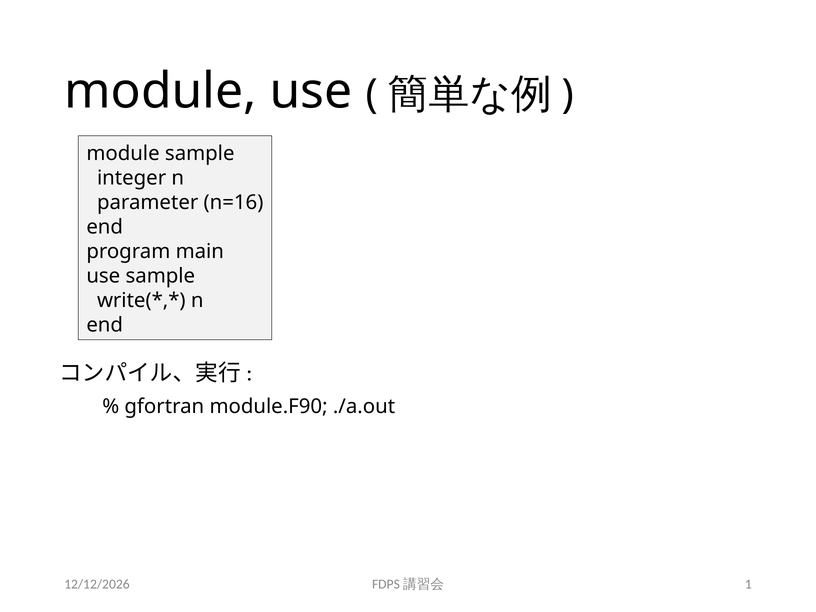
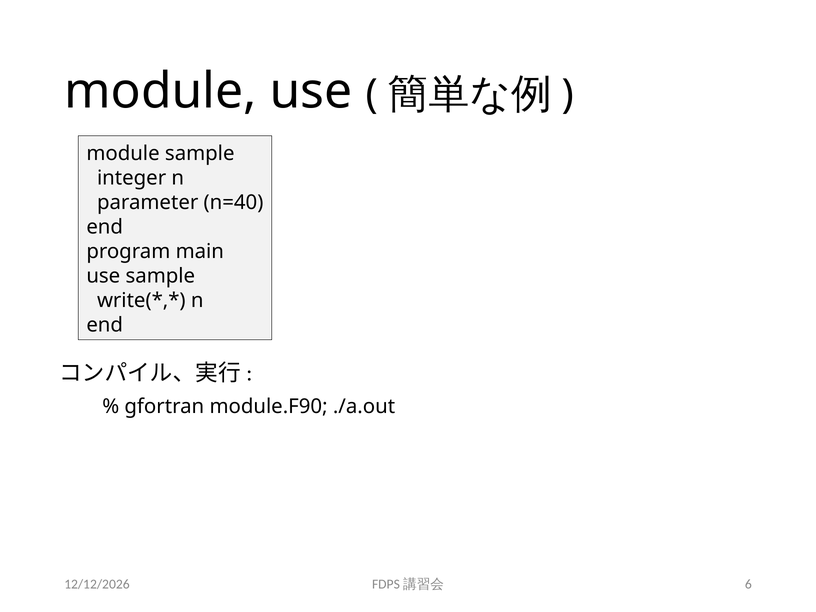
n=16: n=16 -> n=40
1: 1 -> 6
